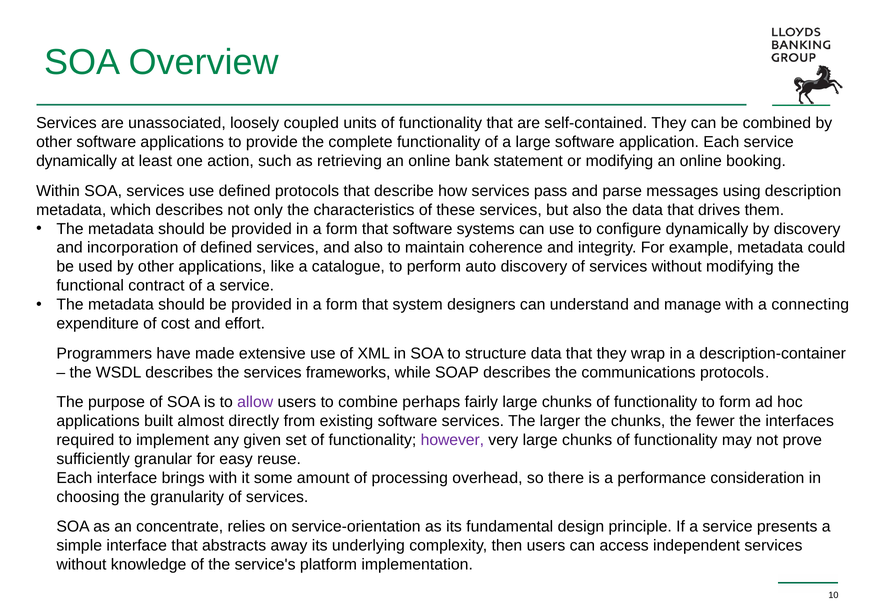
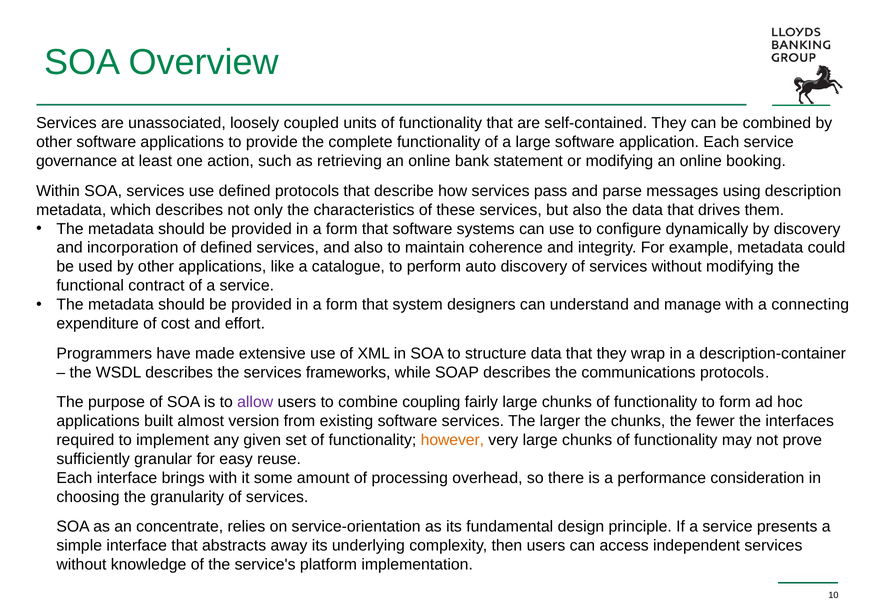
dynamically at (77, 161): dynamically -> governance
perhaps: perhaps -> coupling
directly: directly -> version
however colour: purple -> orange
